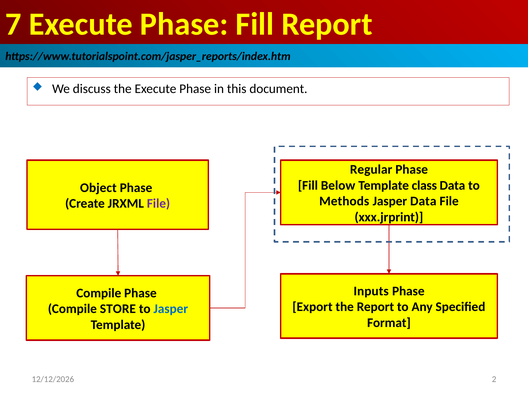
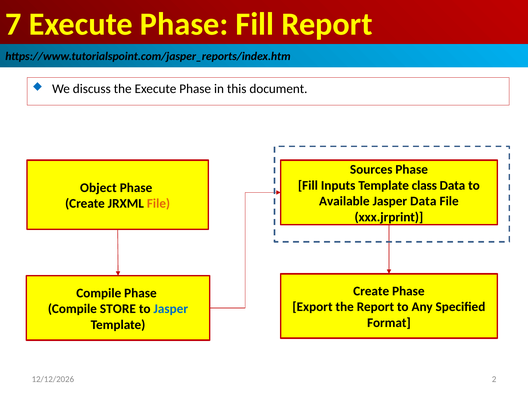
Regular: Regular -> Sources
Below: Below -> Inputs
Methods: Methods -> Available
File at (158, 204) colour: purple -> orange
Inputs at (371, 291): Inputs -> Create
